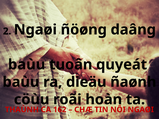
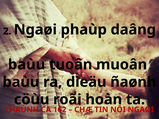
ñöøng: ñöøng -> phaùp
quyeát: quyeát -> muoân
